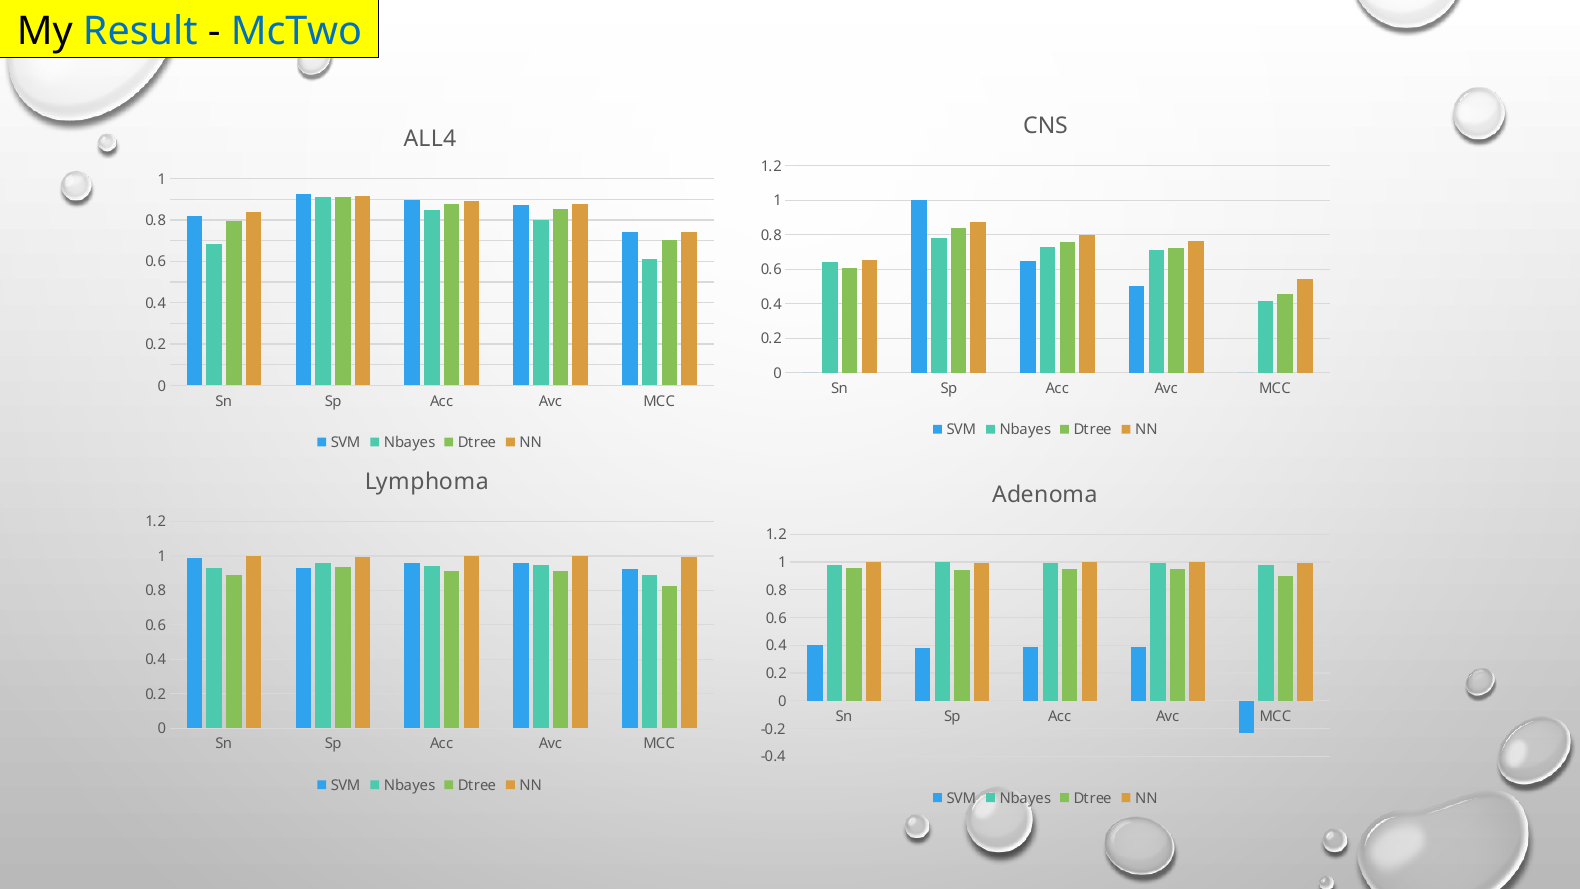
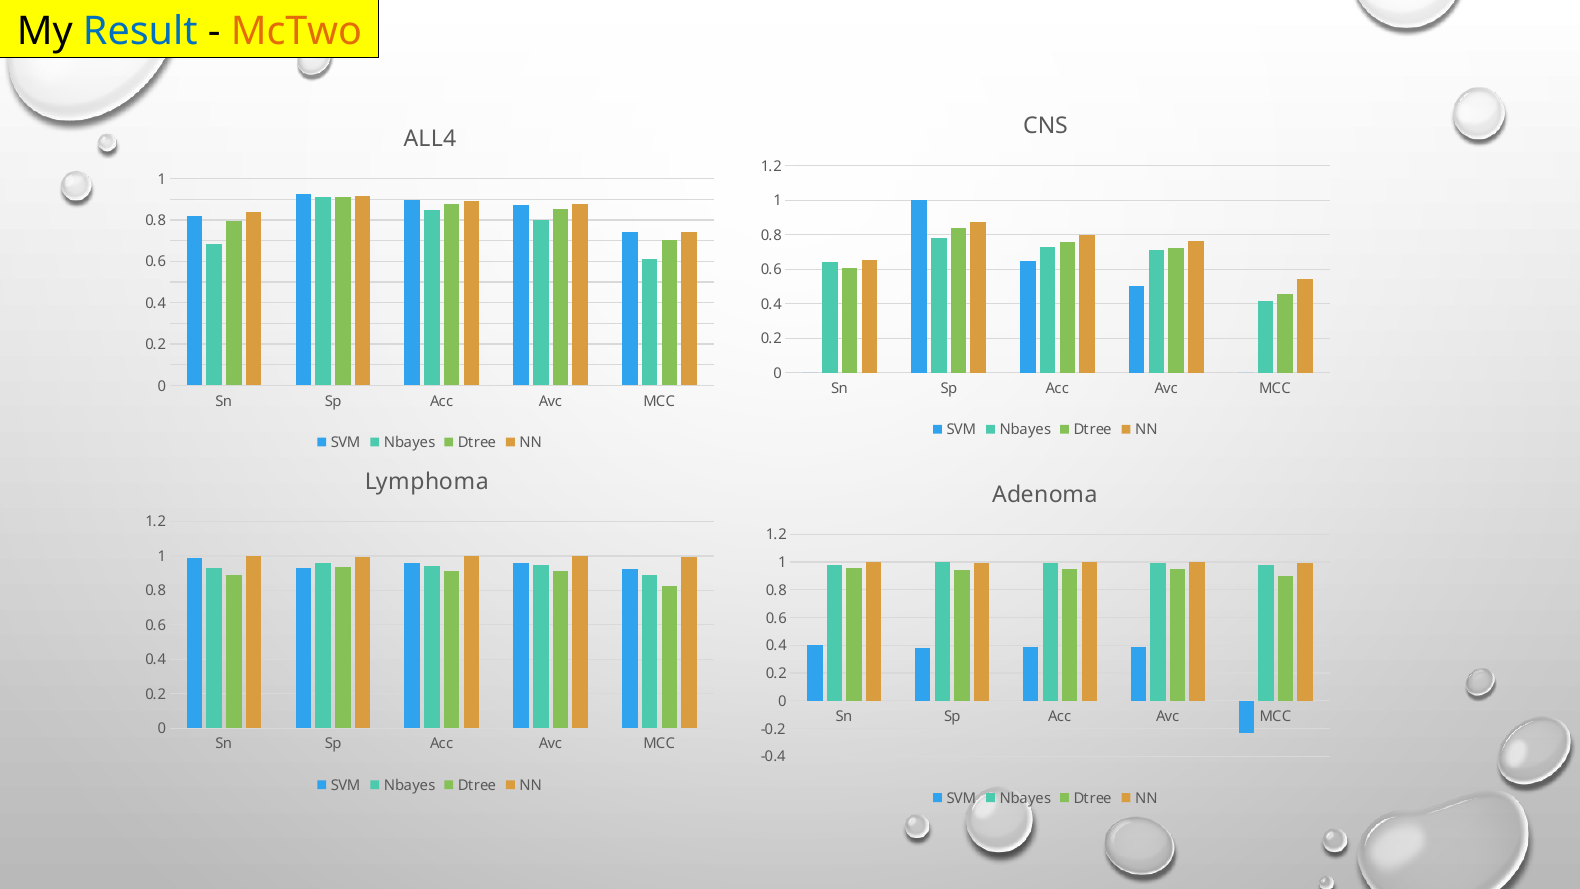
McTwo colour: blue -> orange
